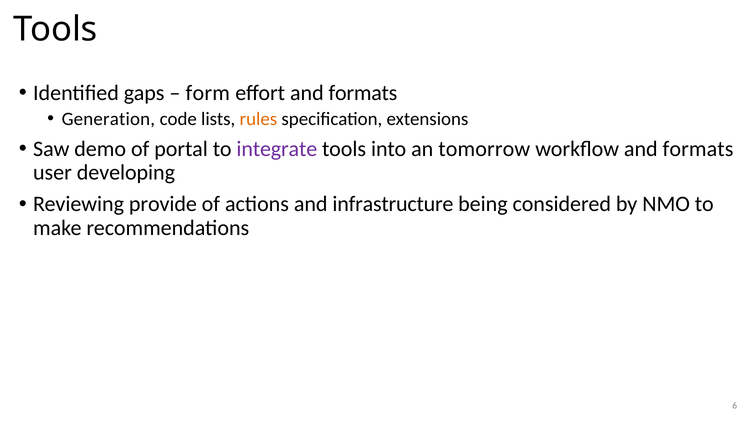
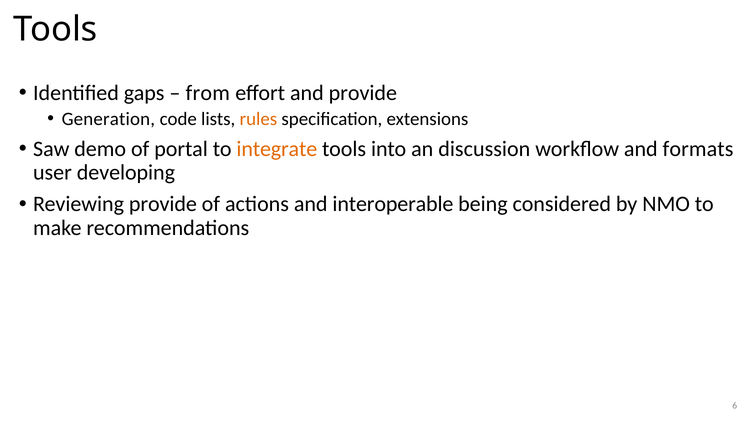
form: form -> from
effort and formats: formats -> provide
integrate colour: purple -> orange
tomorrow: tomorrow -> discussion
infrastructure: infrastructure -> interoperable
